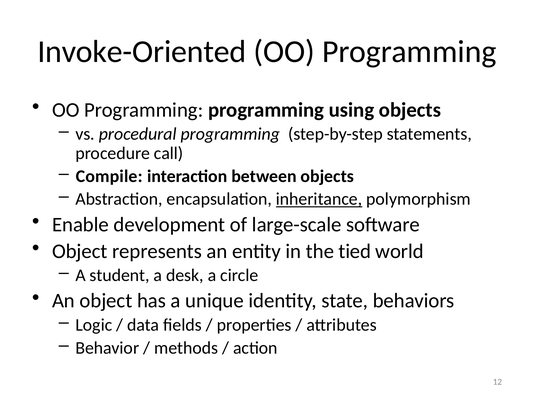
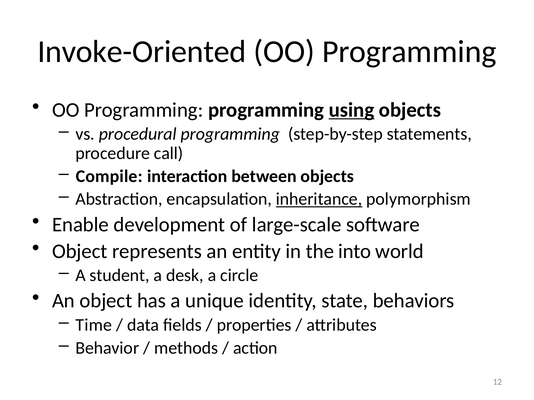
using underline: none -> present
tied: tied -> into
Logic: Logic -> Time
